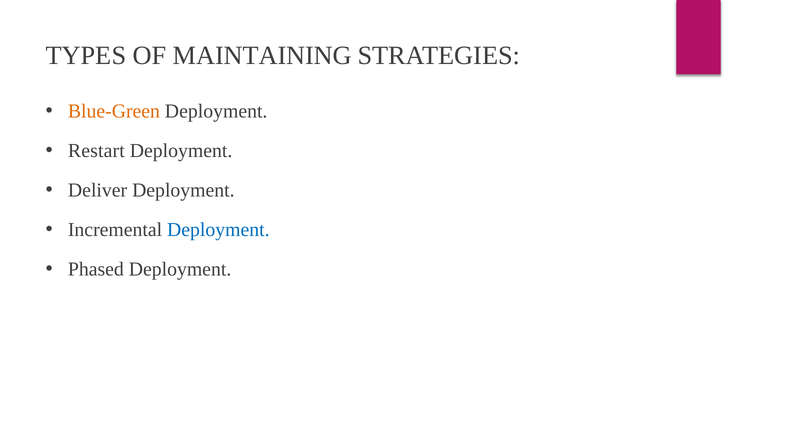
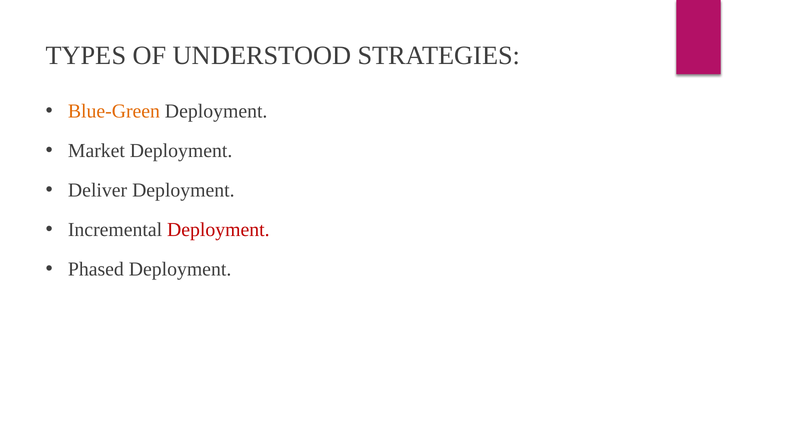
MAINTAINING: MAINTAINING -> UNDERSTOOD
Restart: Restart -> Market
Deployment at (218, 230) colour: blue -> red
